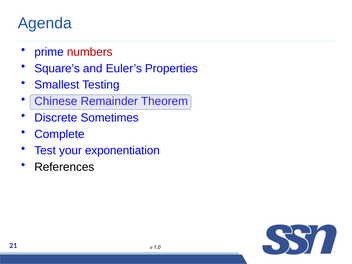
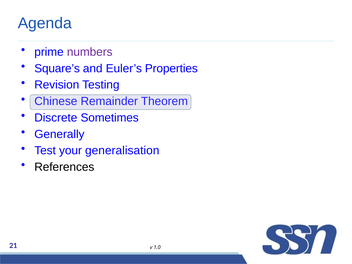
numbers colour: red -> purple
Smallest: Smallest -> Revision
Complete: Complete -> Generally
exponentiation: exponentiation -> generalisation
